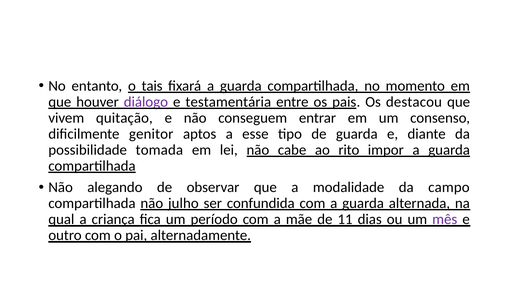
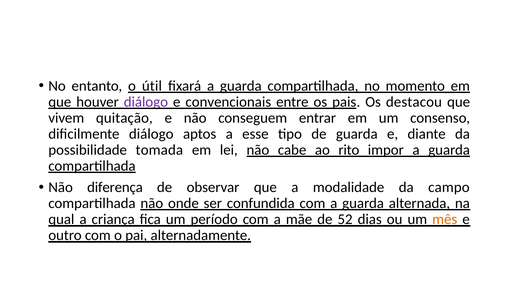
tais: tais -> útil
testamentária: testamentária -> convencionais
dificilmente genitor: genitor -> diálogo
alegando: alegando -> diferença
julho: julho -> onde
11: 11 -> 52
mês colour: purple -> orange
